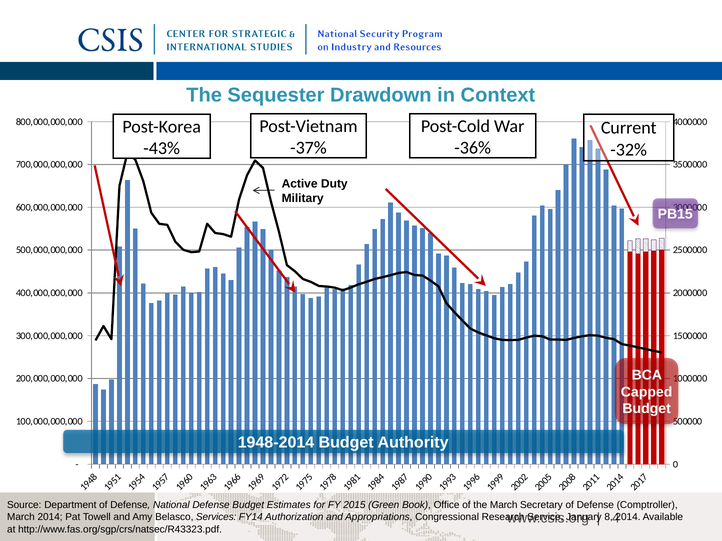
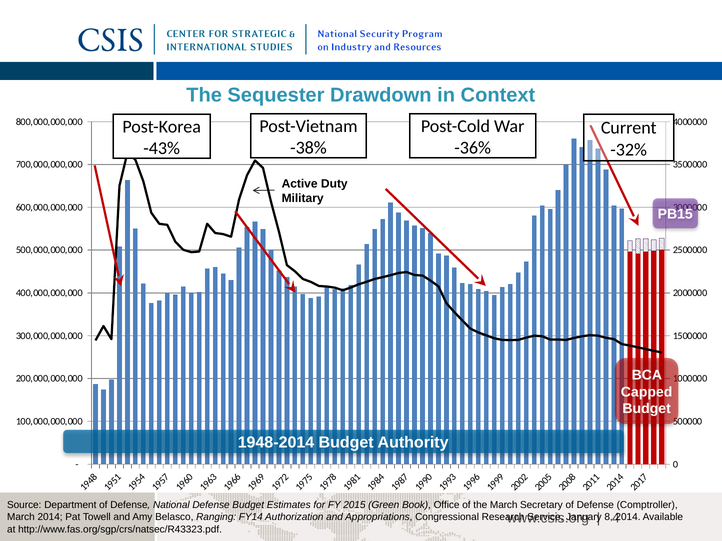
-37%: -37% -> -38%
Services: Services -> Ranging
